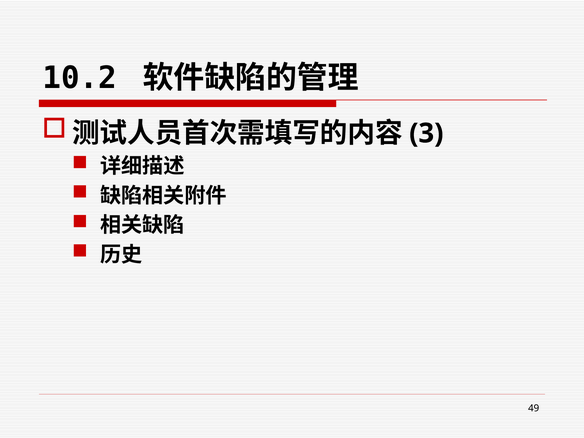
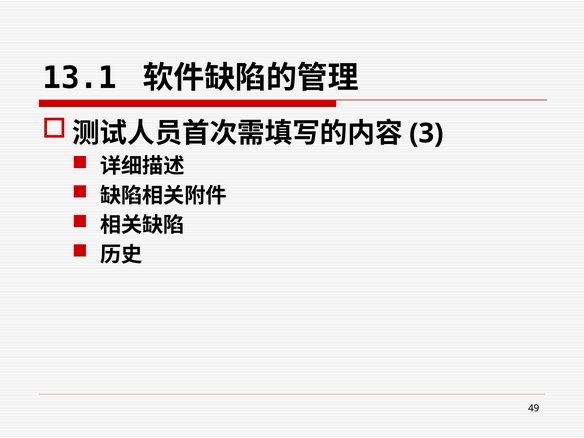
10.2: 10.2 -> 13.1
